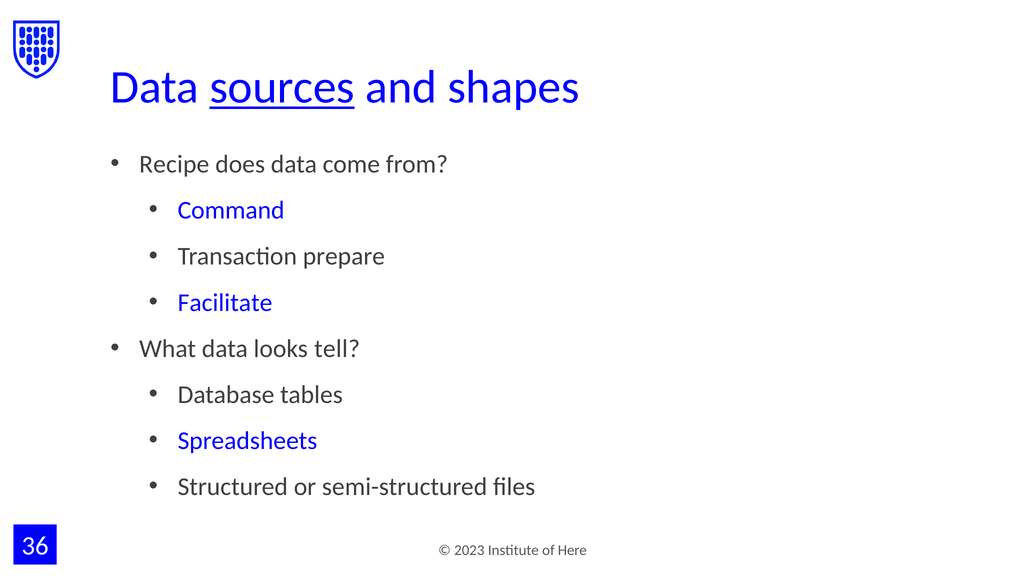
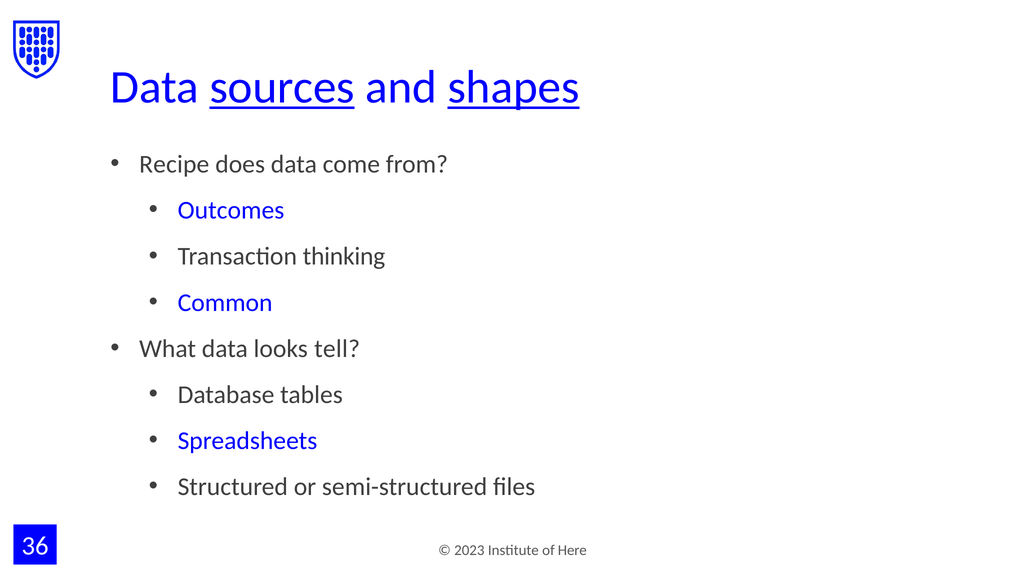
shapes underline: none -> present
Command: Command -> Outcomes
prepare: prepare -> thinking
Facilitate: Facilitate -> Common
